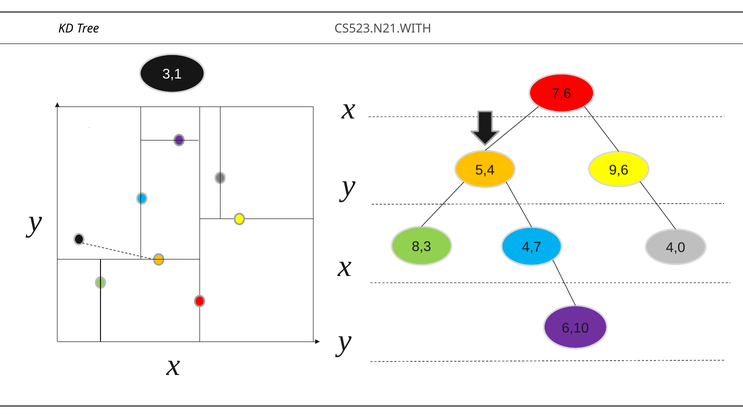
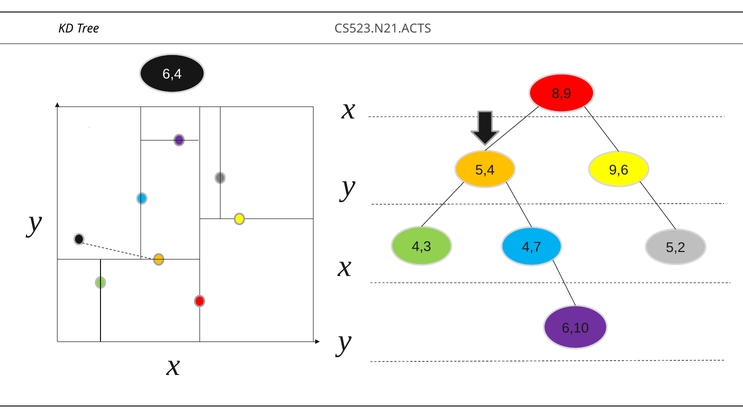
CS523.N21.WITH: CS523.N21.WITH -> CS523.N21.ACTS
3,1: 3,1 -> 6,4
7,6: 7,6 -> 8,9
8,3: 8,3 -> 4,3
4,0: 4,0 -> 5,2
